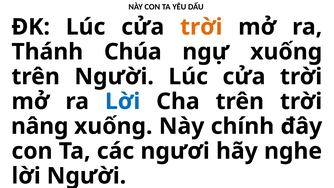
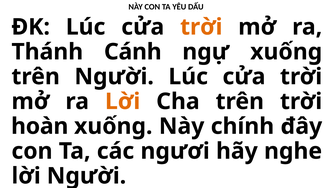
Chúa: Chúa -> Cánh
Lời at (123, 101) colour: blue -> orange
nâng: nâng -> hoàn
